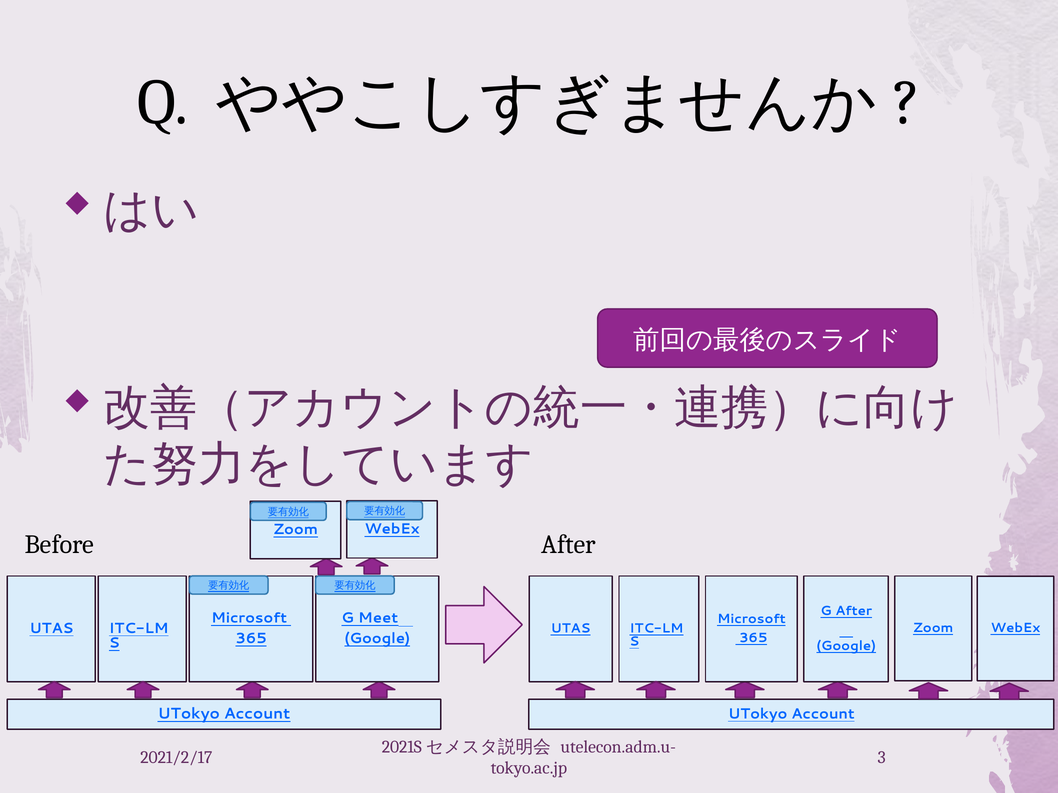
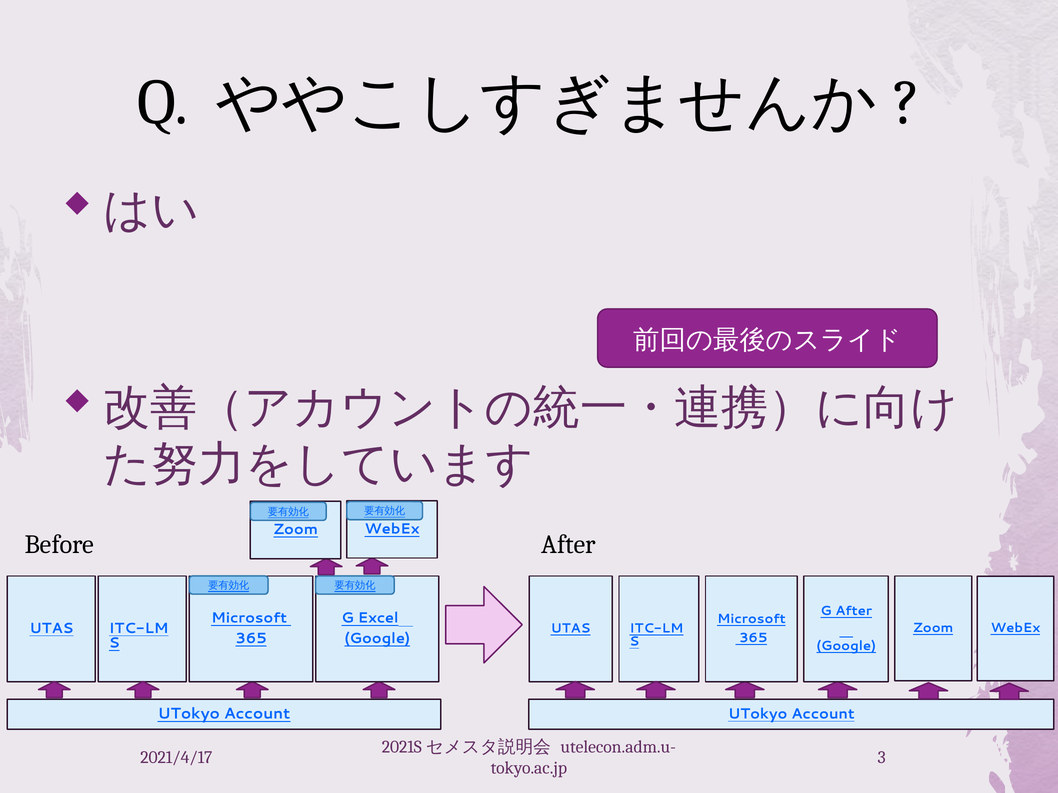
Meet: Meet -> Excel
2021/2/17: 2021/2/17 -> 2021/4/17
